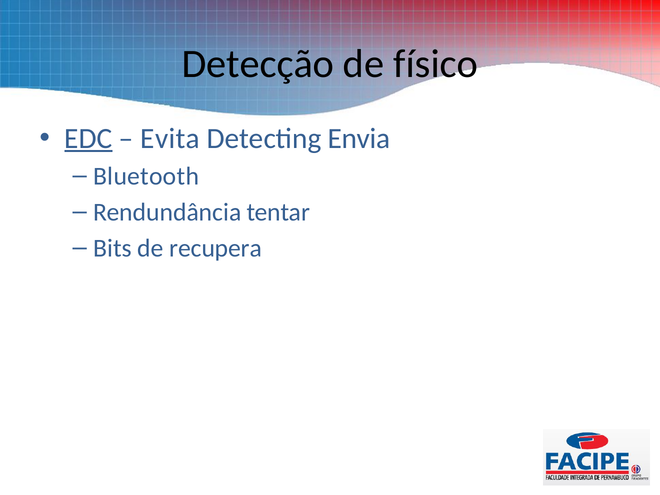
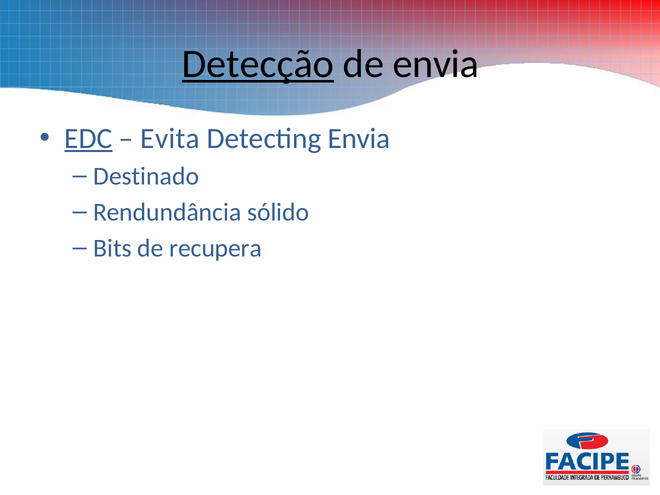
Detecção underline: none -> present
de físico: físico -> envia
Bluetooth: Bluetooth -> Destinado
tentar: tentar -> sólido
